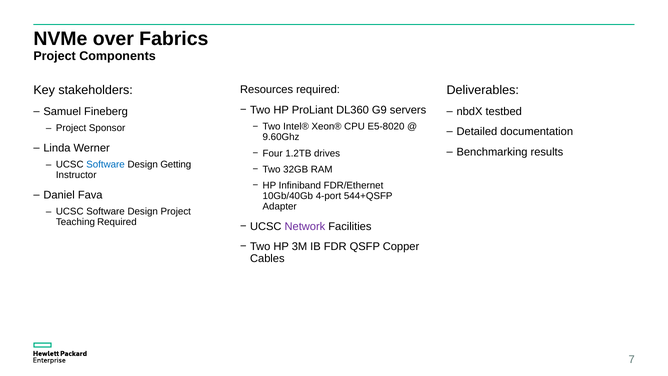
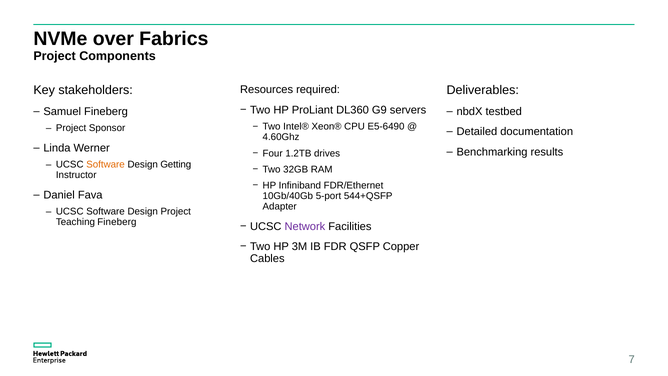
E5-8020: E5-8020 -> E5-6490
9.60Ghz: 9.60Ghz -> 4.60Ghz
Software at (106, 165) colour: blue -> orange
4-port: 4-port -> 5-port
Teaching Required: Required -> Fineberg
